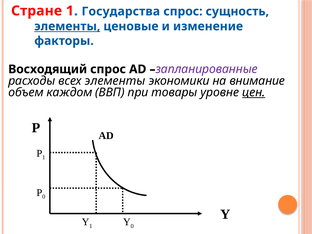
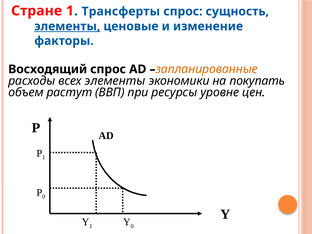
Государства: Государства -> Трансферты
запланированные colour: purple -> orange
внимание: внимание -> покупать
каждом: каждом -> растут
товары: товары -> ресурсы
цен underline: present -> none
